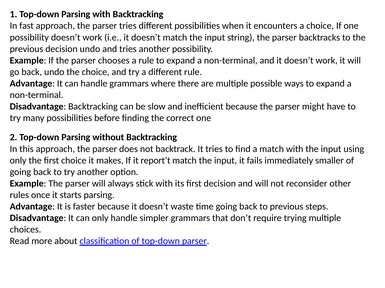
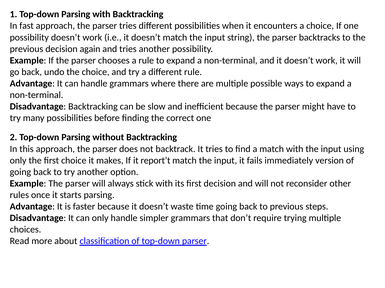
decision undo: undo -> again
smaller: smaller -> version
